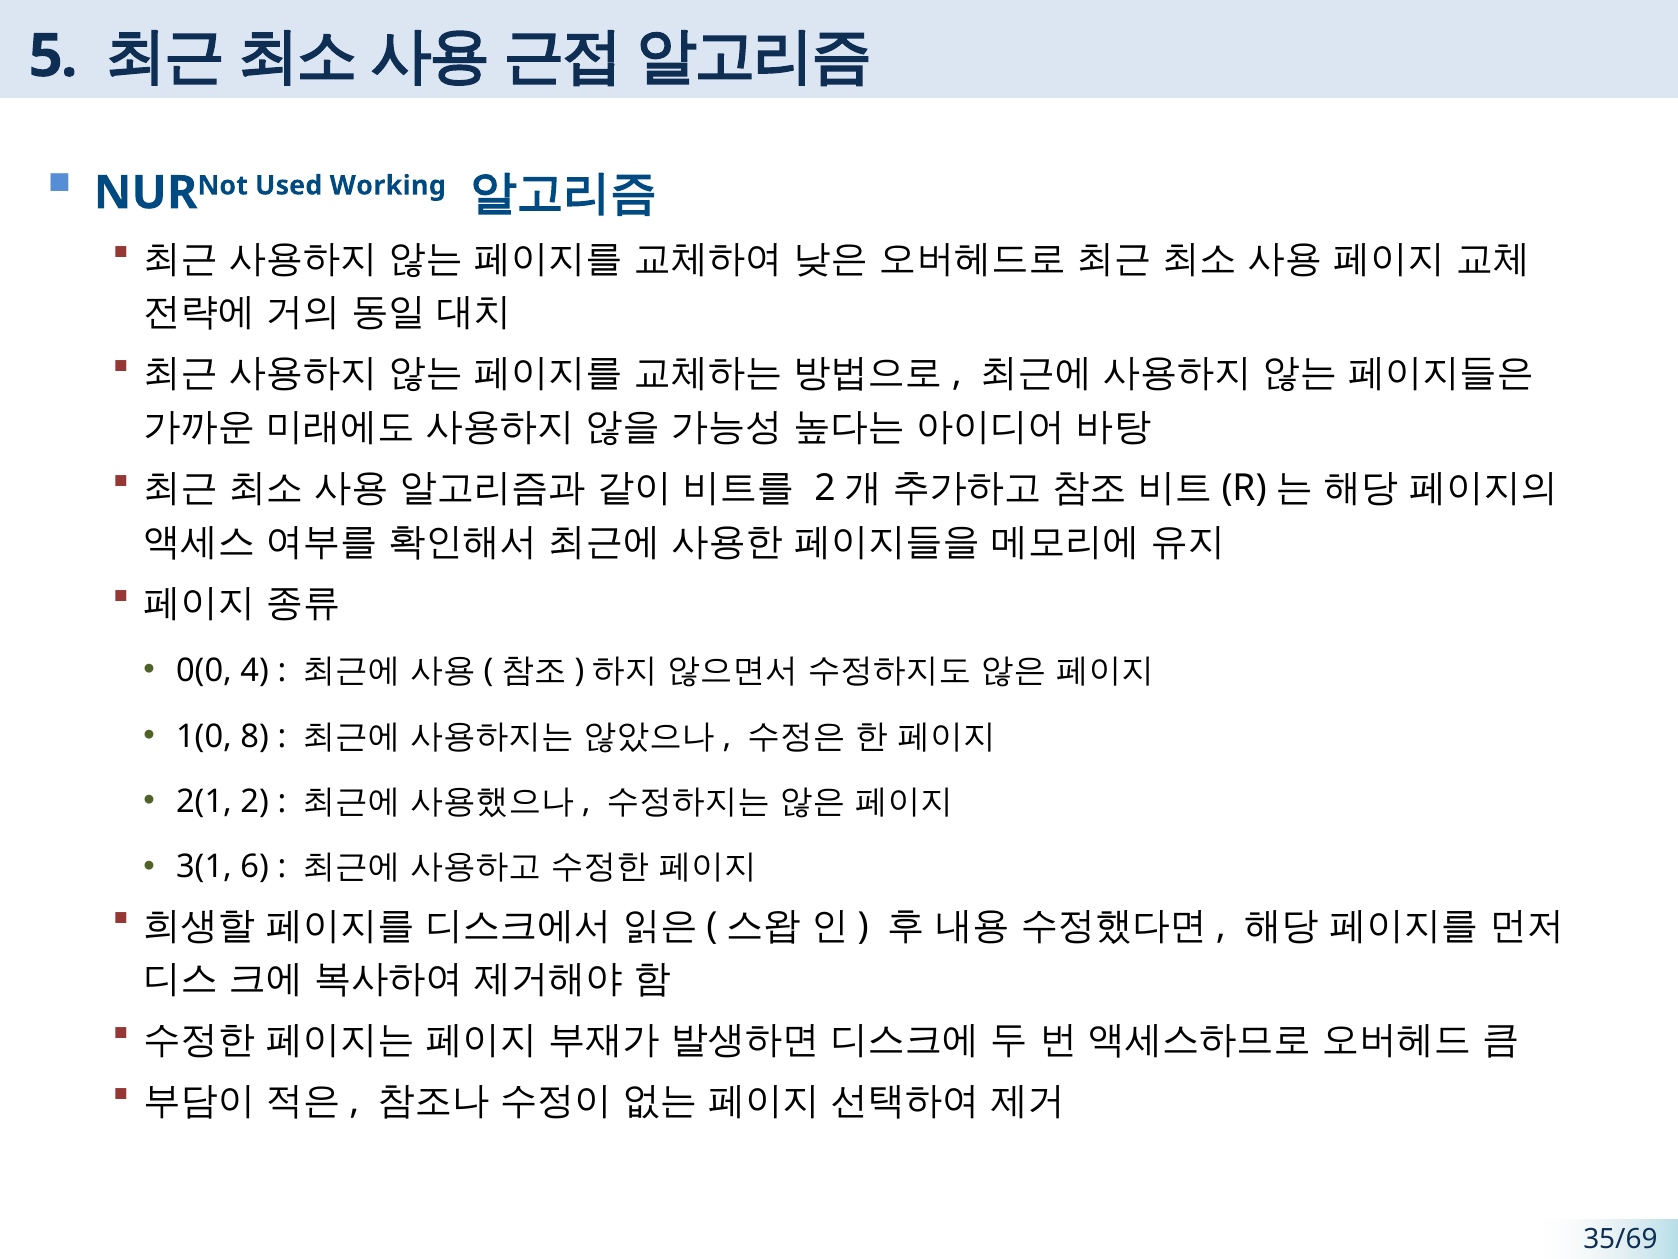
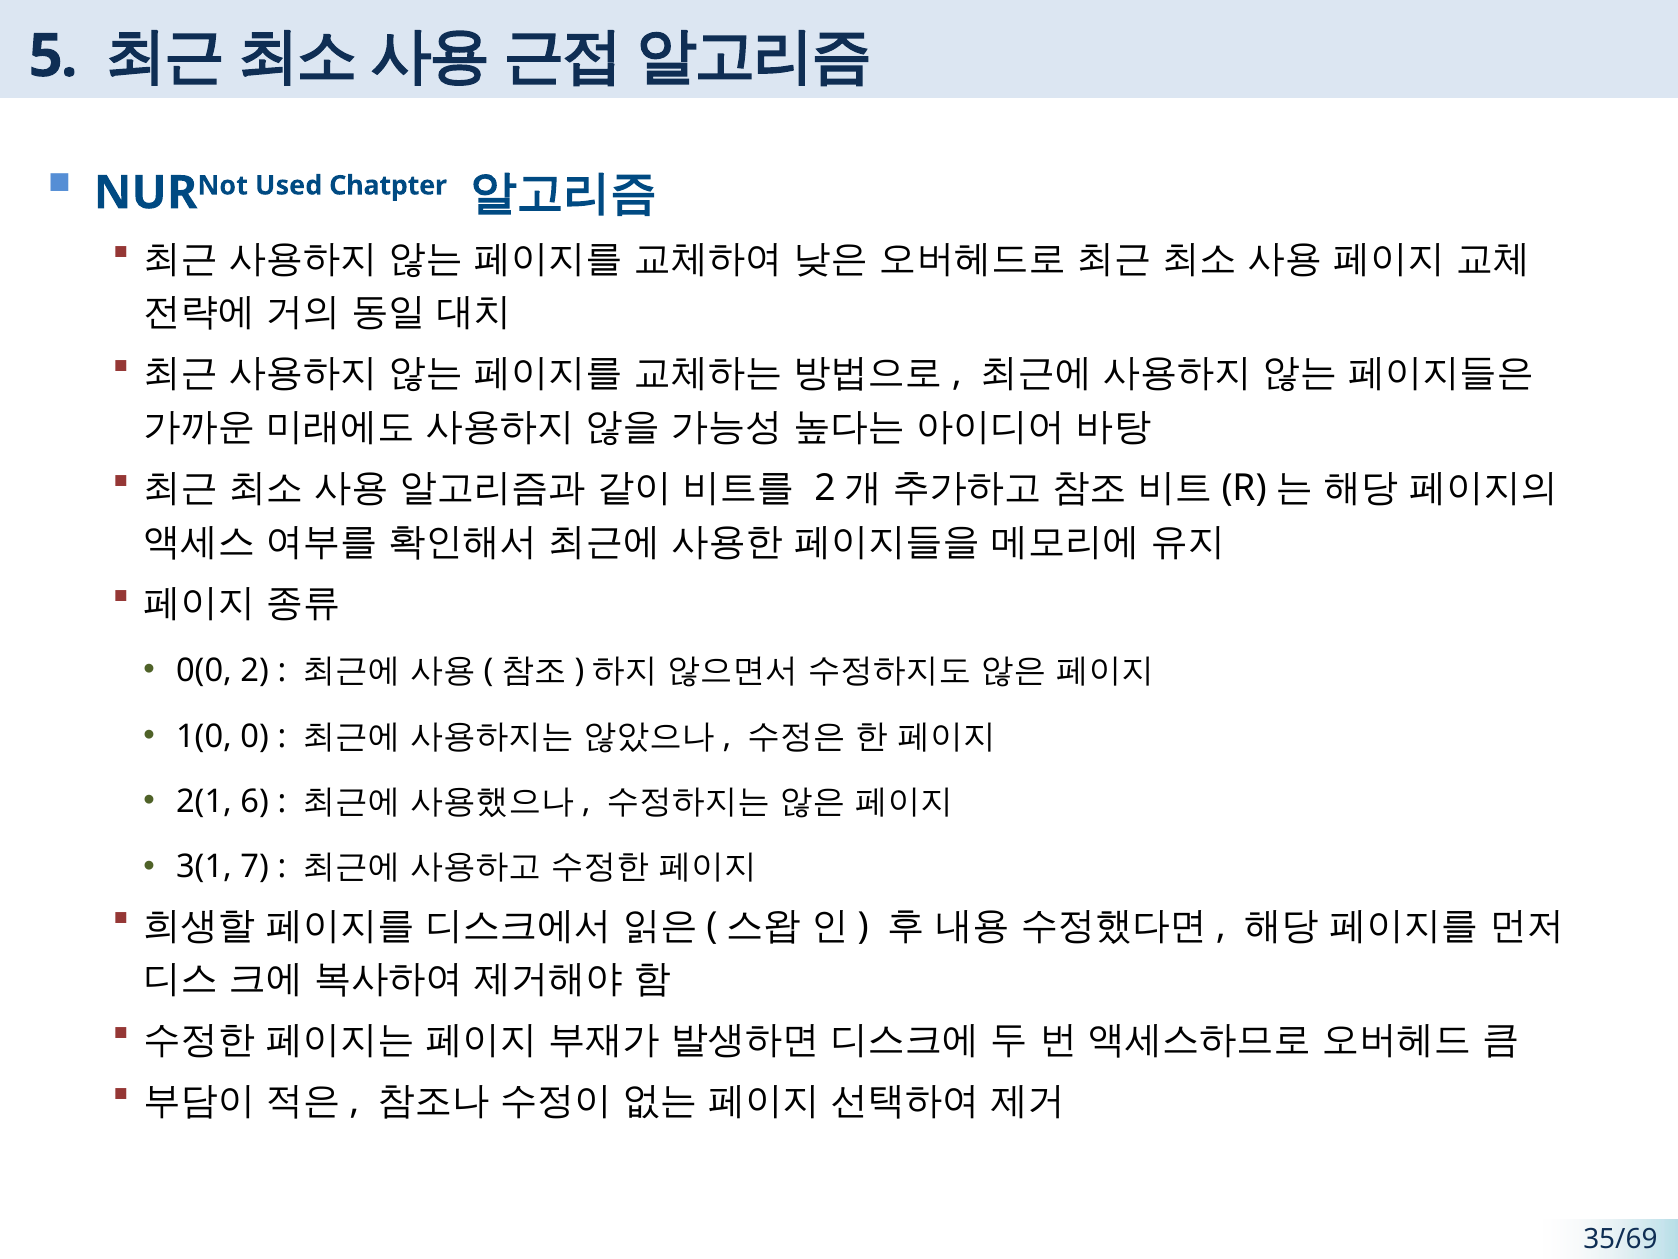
Working: Working -> Chatpter
4: 4 -> 2
8: 8 -> 0
2: 2 -> 6
6: 6 -> 7
